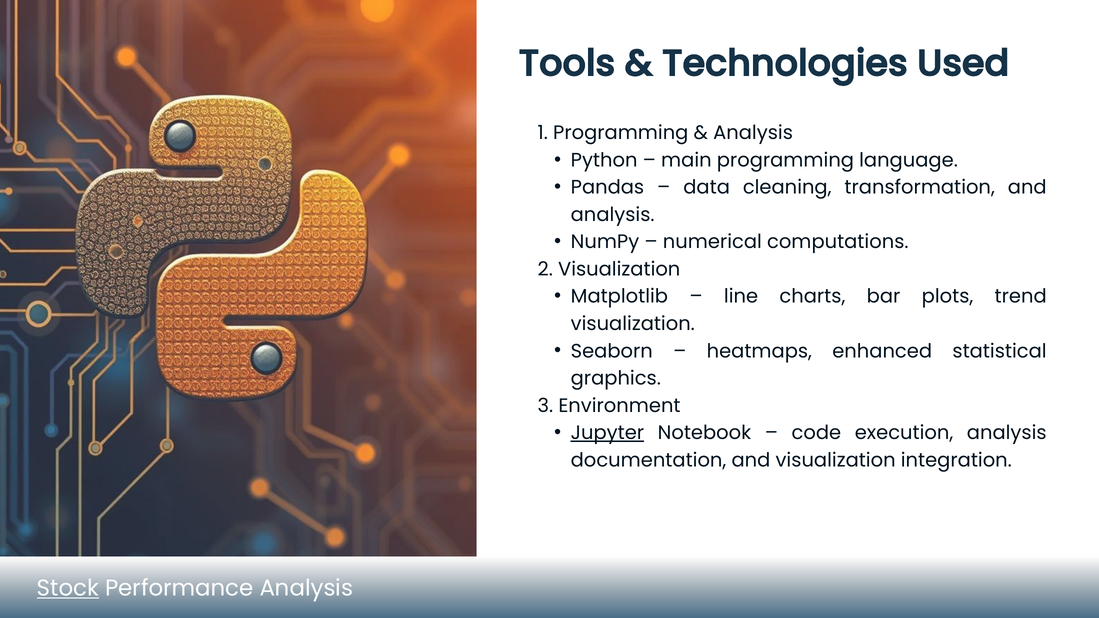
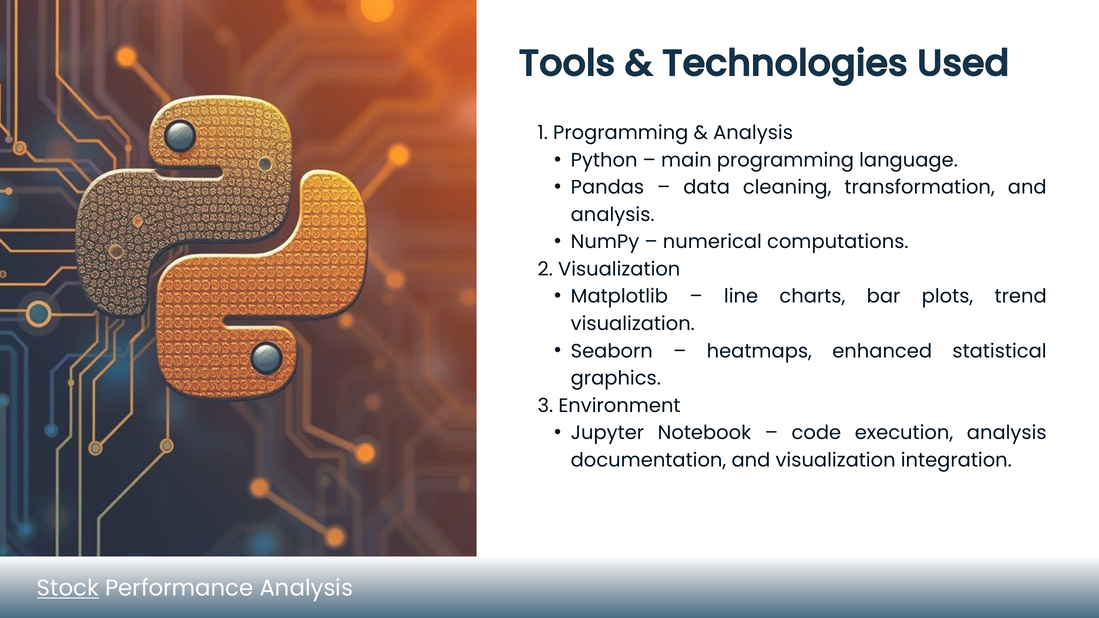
Jupyter underline: present -> none
